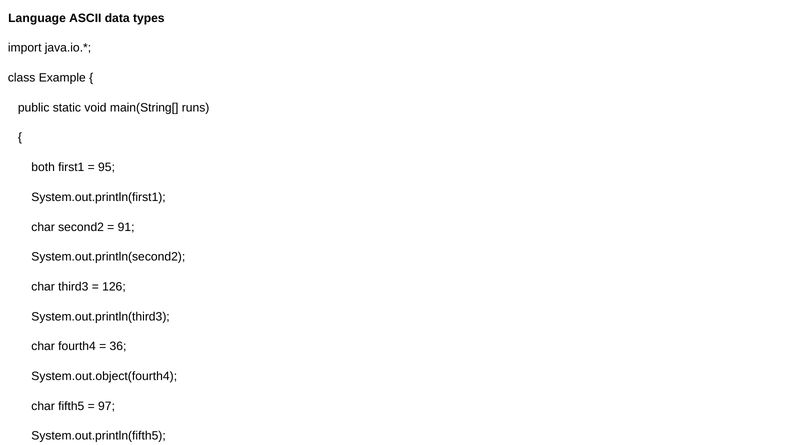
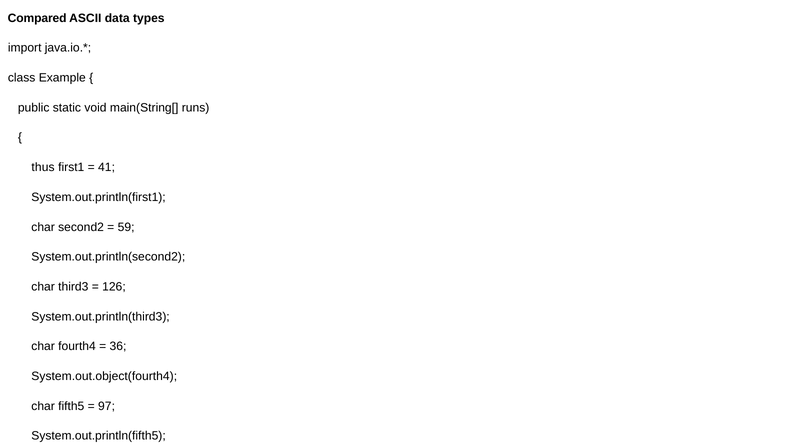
Language: Language -> Compared
both: both -> thus
95: 95 -> 41
91: 91 -> 59
